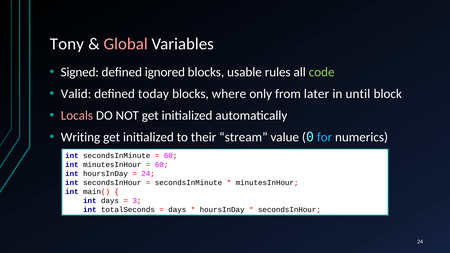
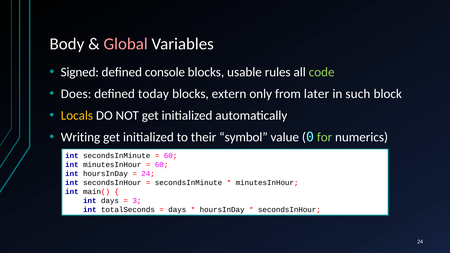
Tony: Tony -> Body
ignored: ignored -> console
Valid: Valid -> Does
where: where -> extern
until: until -> such
Locals colour: pink -> yellow
stream: stream -> symbol
for colour: light blue -> light green
